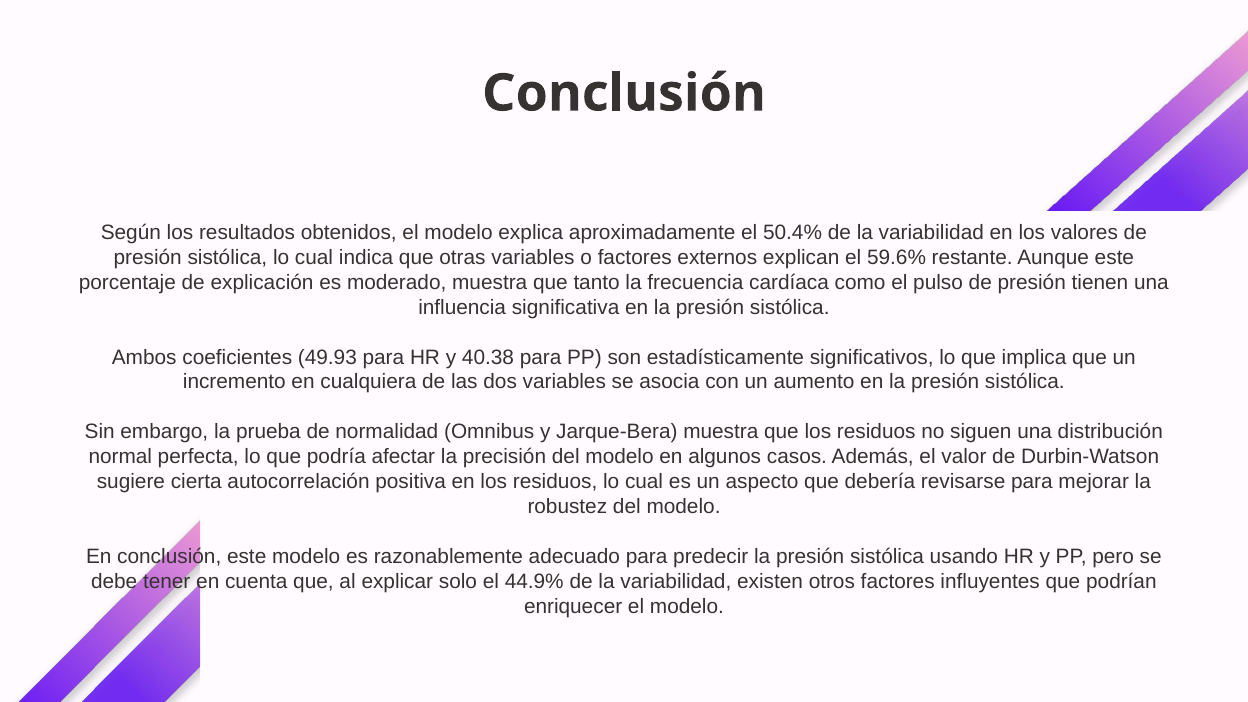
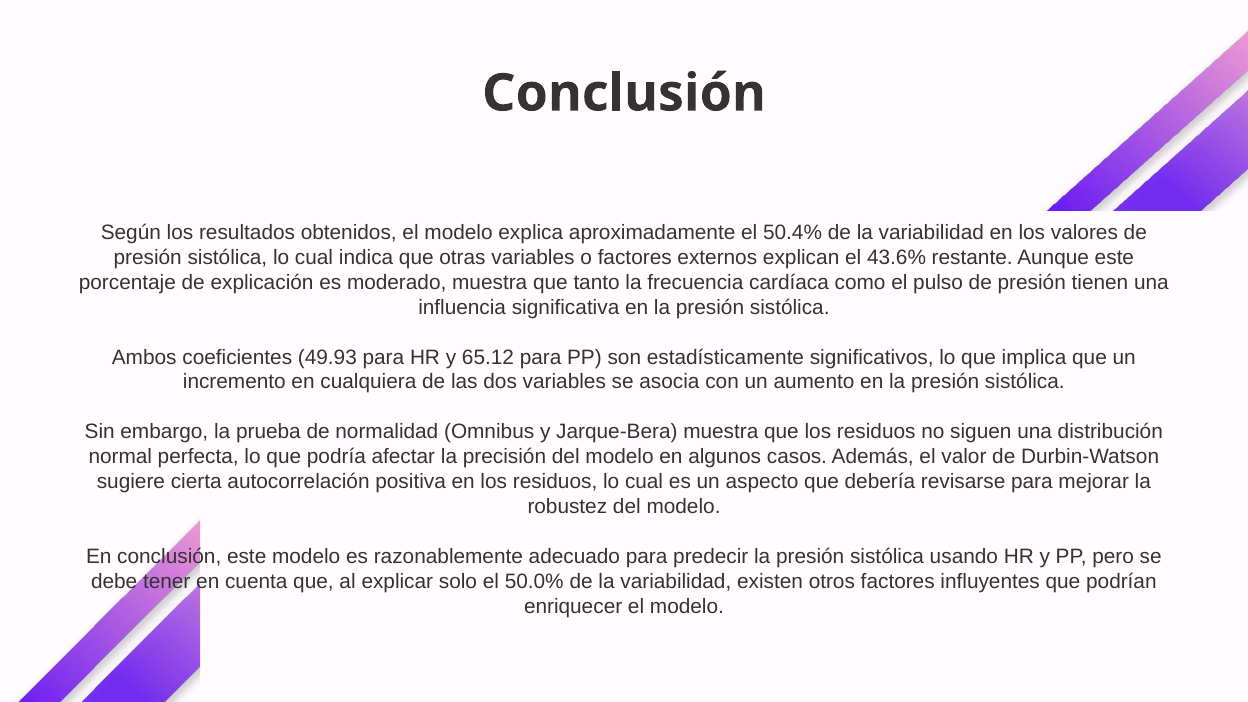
59.6%: 59.6% -> 43.6%
40.38: 40.38 -> 65.12
44.9%: 44.9% -> 50.0%
